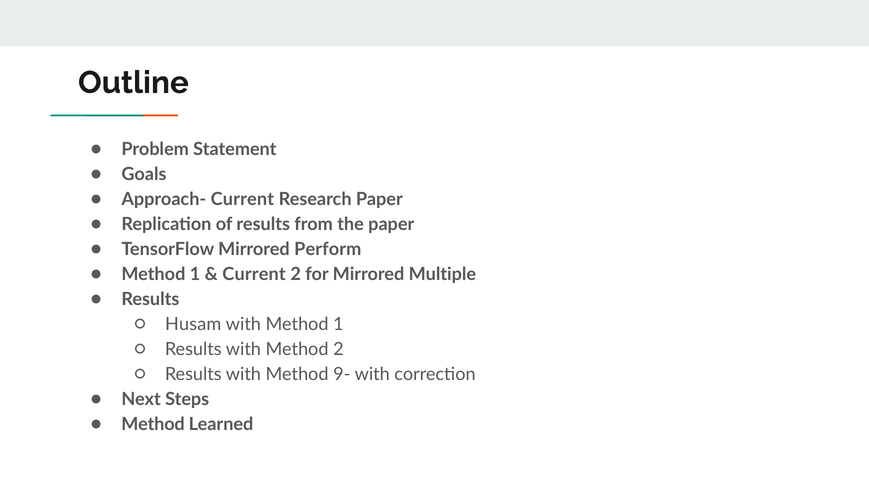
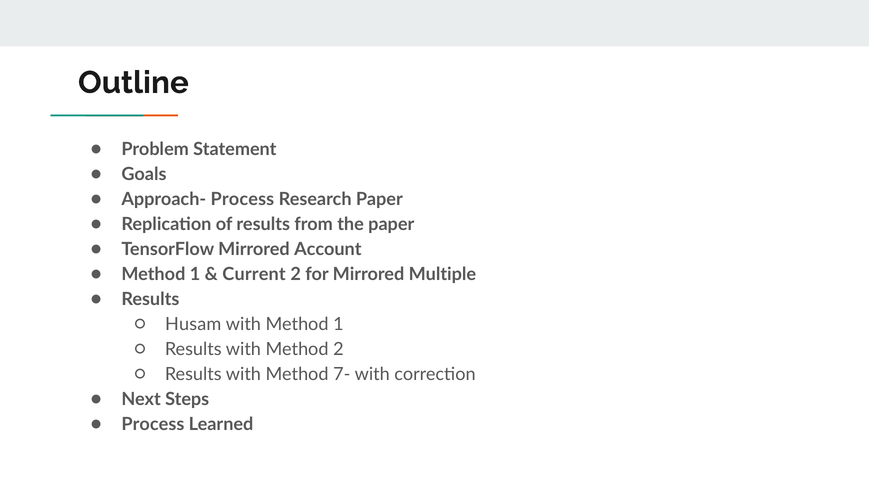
Approach- Current: Current -> Process
Perform: Perform -> Account
9-: 9- -> 7-
Method at (153, 424): Method -> Process
